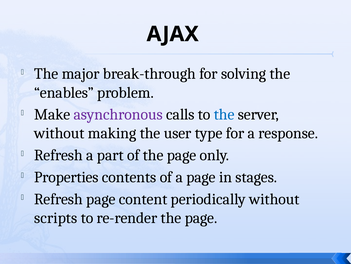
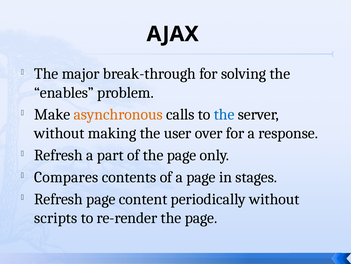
asynchronous colour: purple -> orange
type: type -> over
Properties: Properties -> Compares
